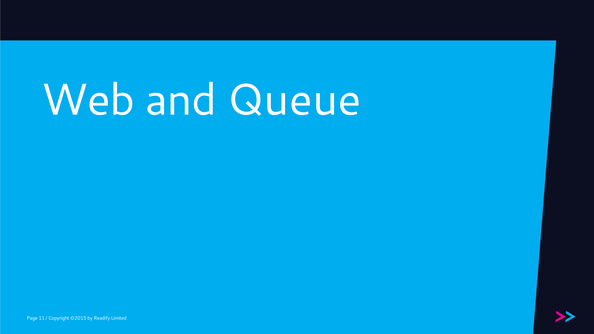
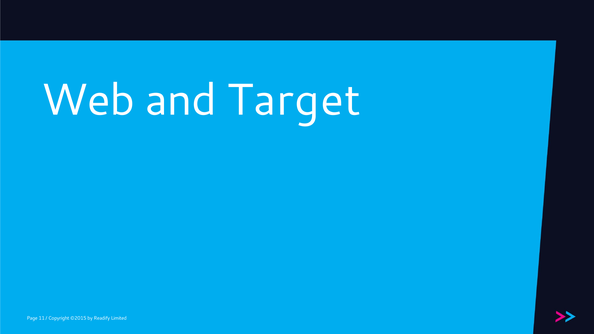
Queue: Queue -> Target
